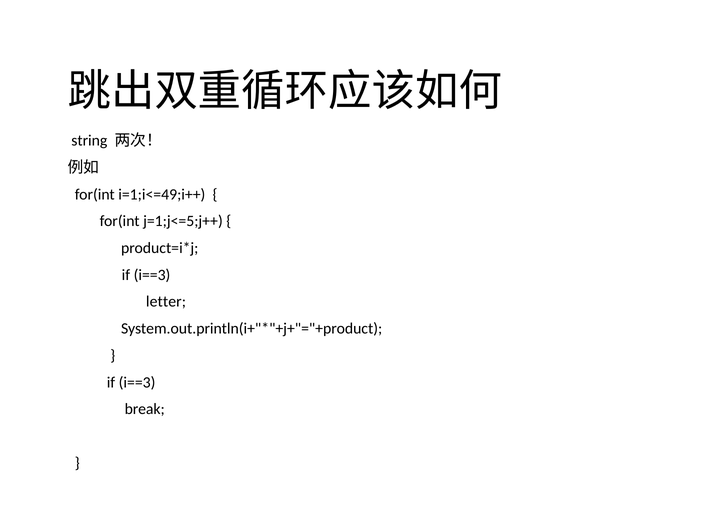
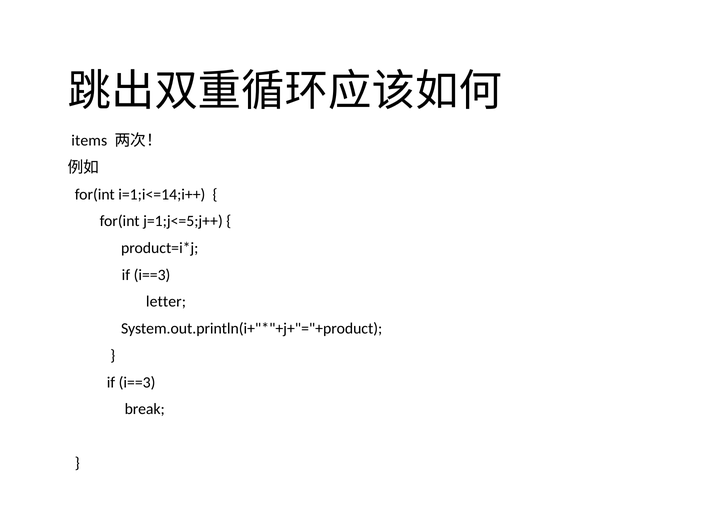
string: string -> items
i=1;i<=49;i++: i=1;i<=49;i++ -> i=1;i<=14;i++
